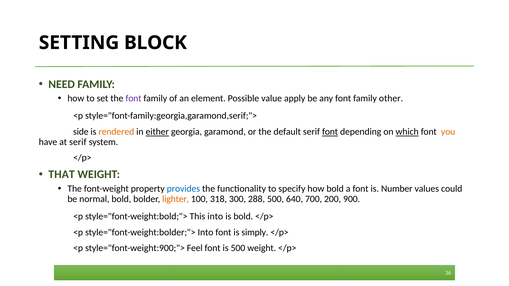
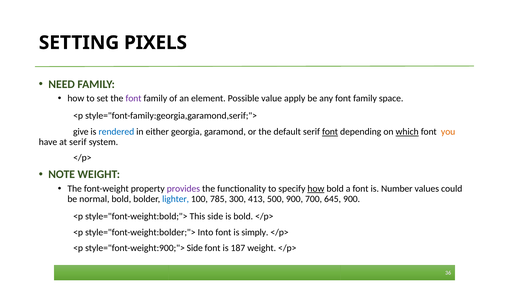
BLOCK: BLOCK -> PIXELS
other: other -> space
side: side -> give
rendered colour: orange -> blue
either underline: present -> none
THAT: THAT -> NOTE
provides colour: blue -> purple
how at (316, 189) underline: none -> present
lighter colour: orange -> blue
318: 318 -> 785
288: 288 -> 413
500 640: 640 -> 900
200: 200 -> 645
This into: into -> side
style="font-weight:900;"> Feel: Feel -> Side
is 500: 500 -> 187
